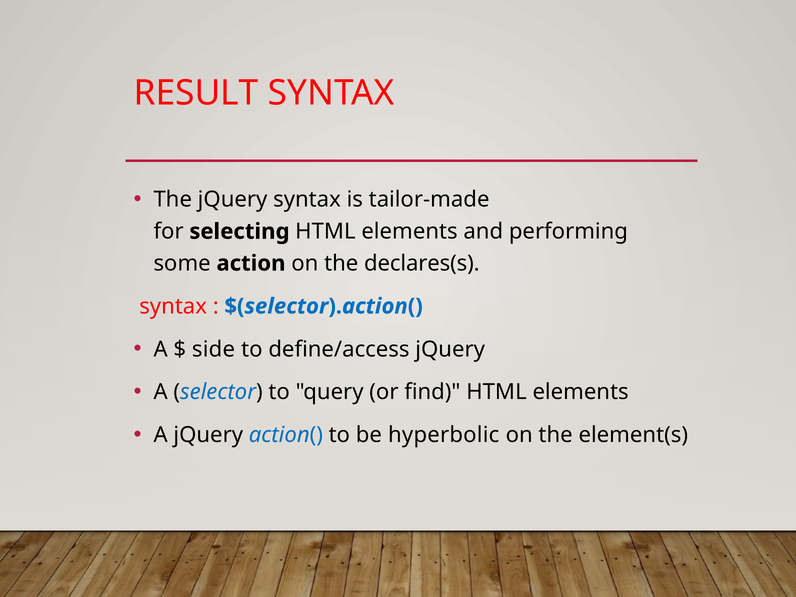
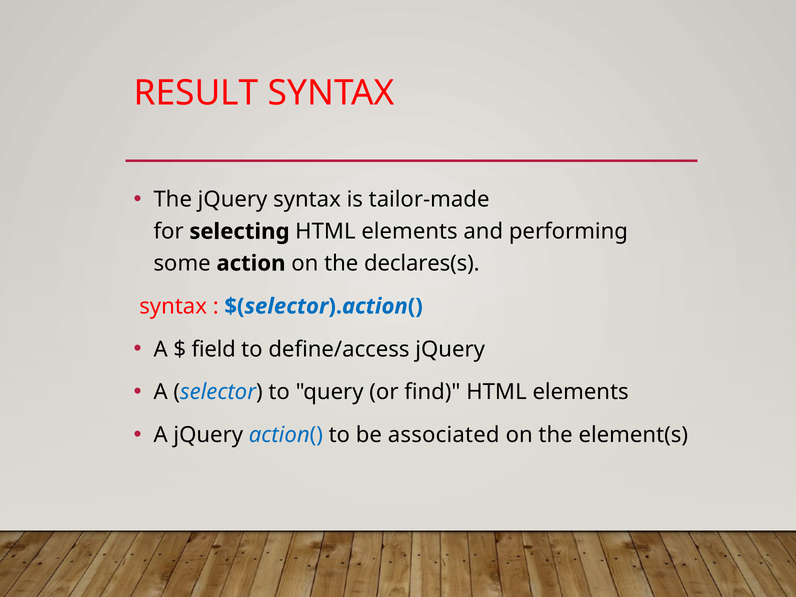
side: side -> field
hyperbolic: hyperbolic -> associated
